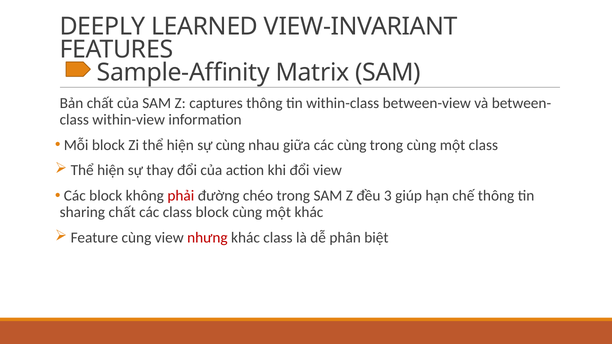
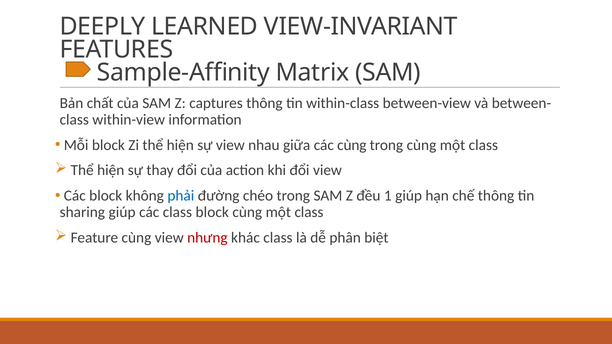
sự cùng: cùng -> view
phải colour: red -> blue
3: 3 -> 1
sharing chất: chất -> giúp
khác at (309, 212): khác -> class
